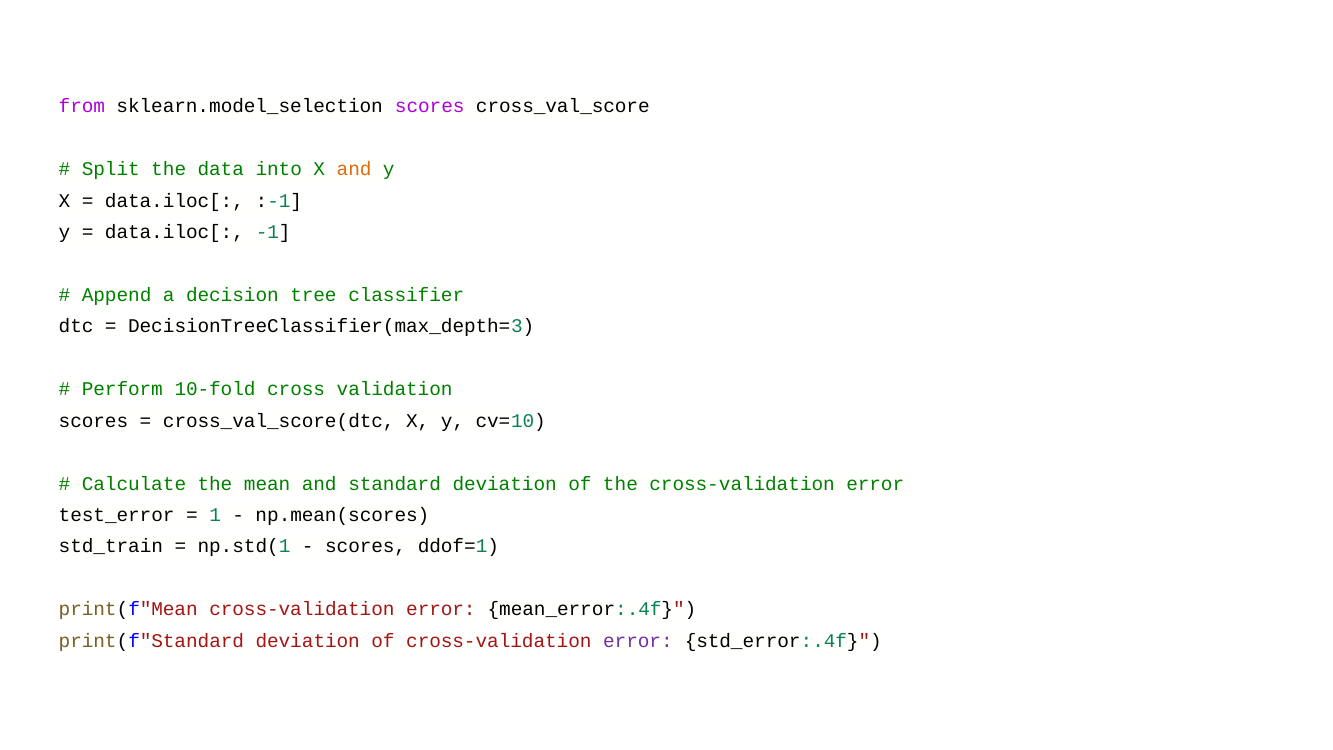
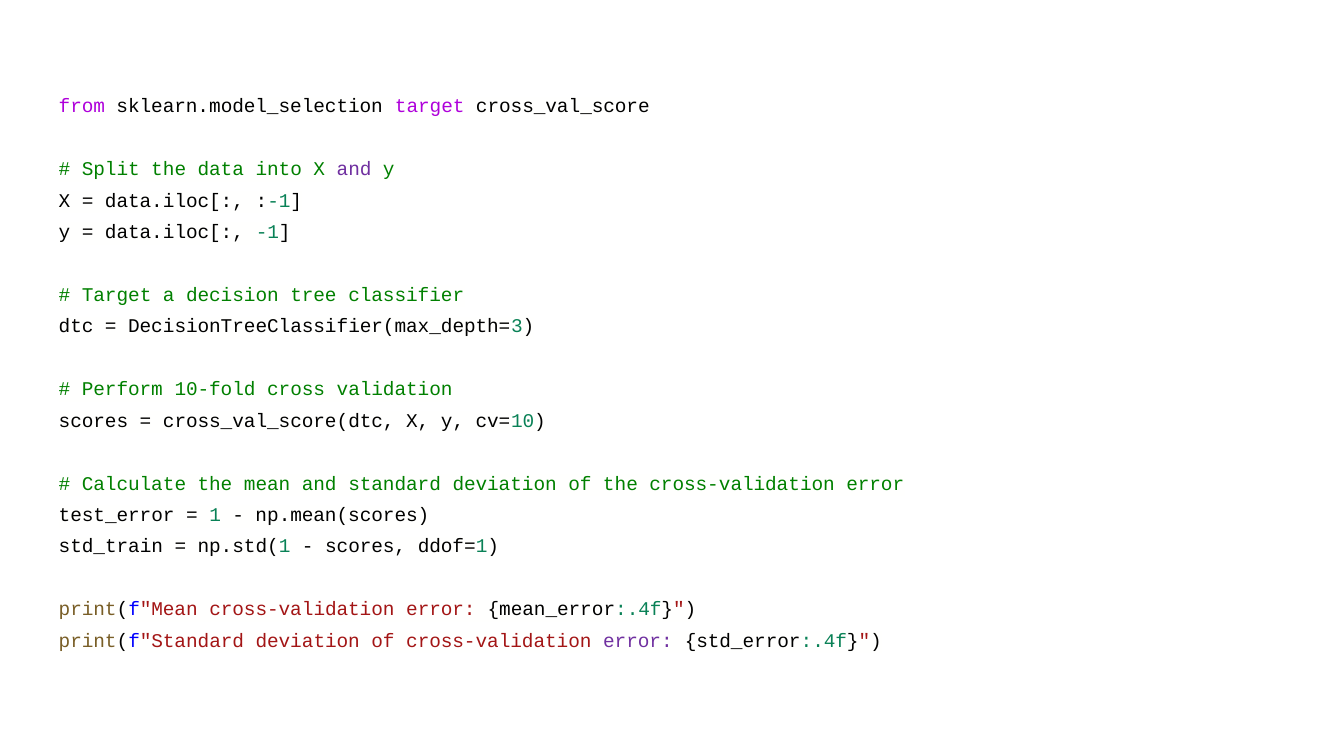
sklearn.model_selection scores: scores -> target
and at (354, 169) colour: orange -> purple
Append at (117, 295): Append -> Target
